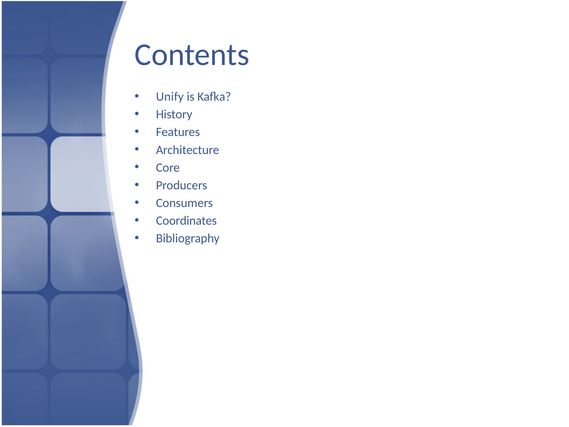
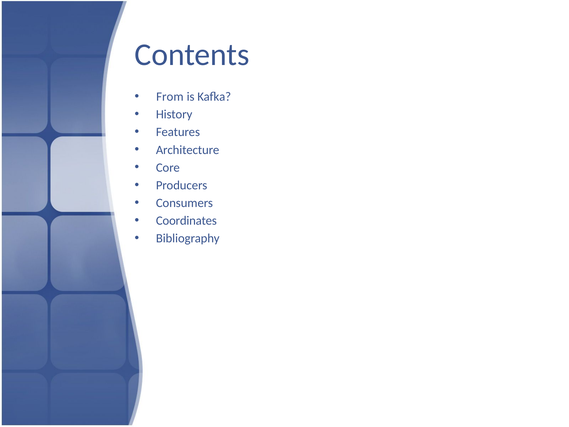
Unify: Unify -> From
